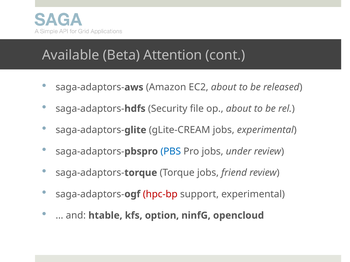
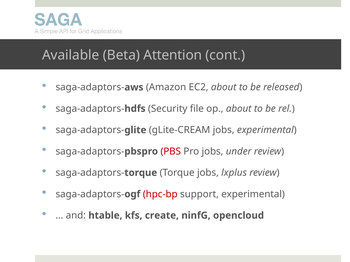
PBS colour: blue -> red
friend: friend -> lxplus
option: option -> create
